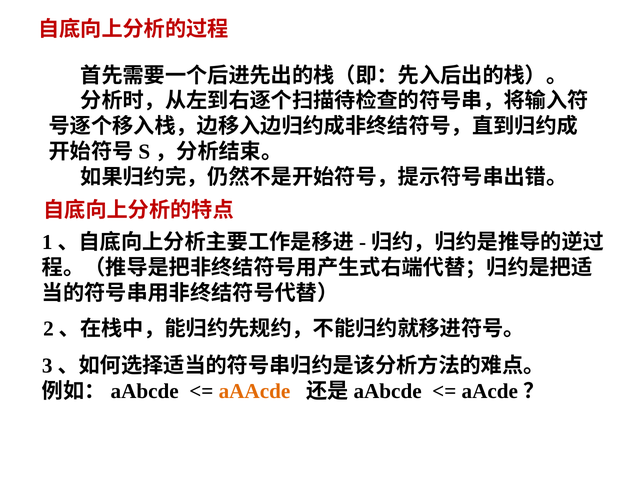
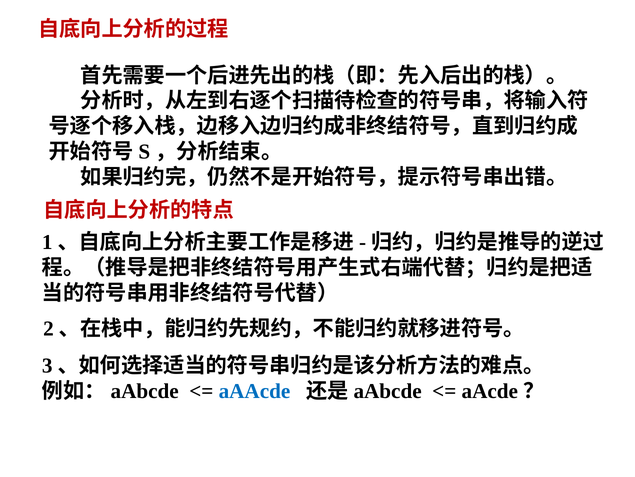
aAAcde colour: orange -> blue
